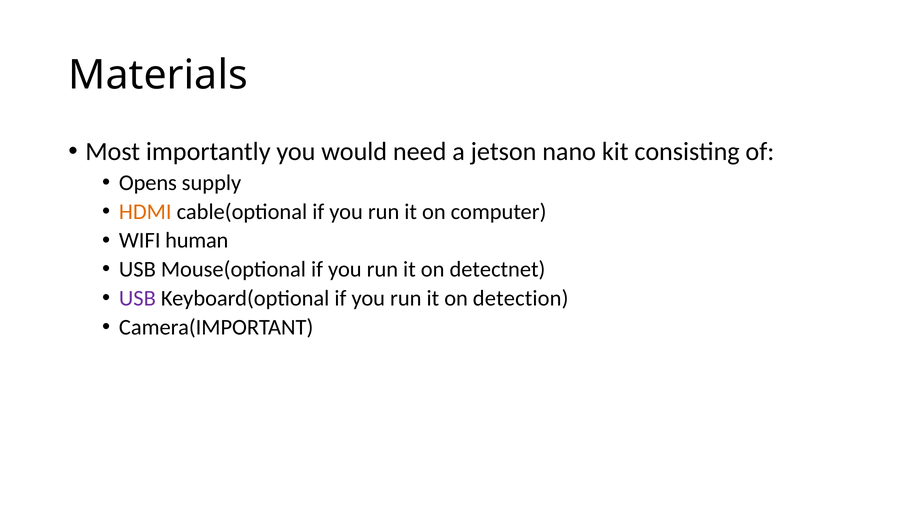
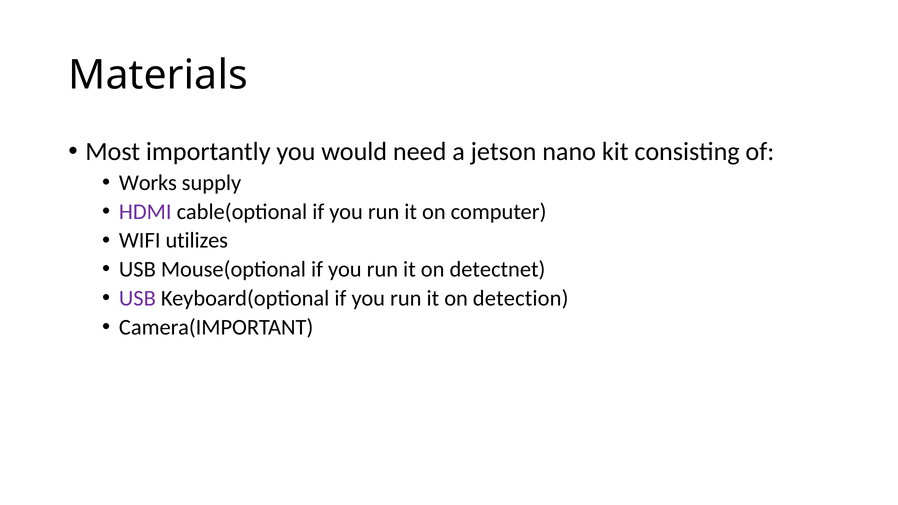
Opens: Opens -> Works
HDMI colour: orange -> purple
human: human -> utilizes
